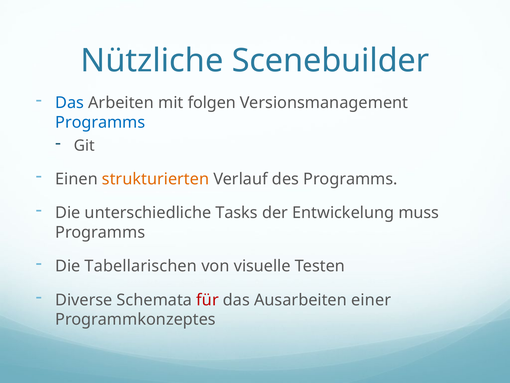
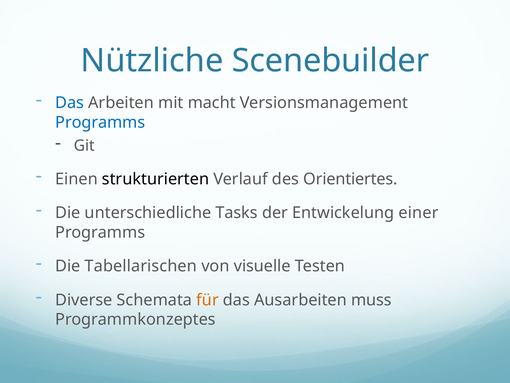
folgen: folgen -> macht
strukturierten colour: orange -> black
des Programms: Programms -> Orientiertes
muss: muss -> einer
für colour: red -> orange
einer: einer -> muss
